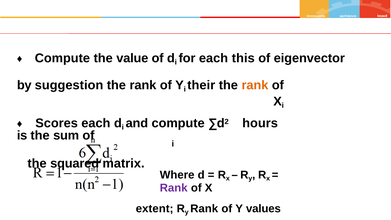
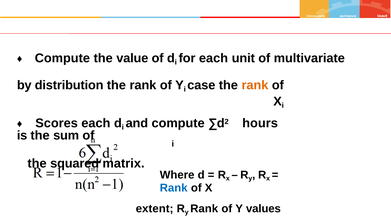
this: this -> unit
eigenvector: eigenvector -> multivariate
suggestion: suggestion -> distribution
their: their -> case
Rank at (174, 188) colour: purple -> blue
